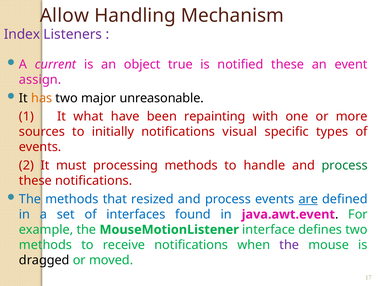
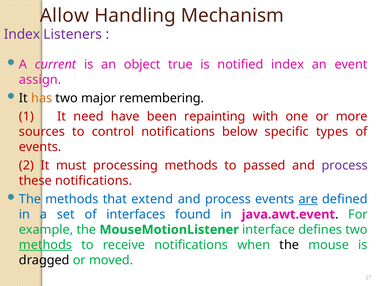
notified these: these -> index
unreasonable: unreasonable -> remembering
what: what -> need
initially: initially -> control
visual: visual -> below
handle: handle -> passed
process at (345, 165) colour: green -> purple
resized: resized -> extend
methods at (45, 245) underline: none -> present
the at (289, 245) colour: purple -> black
